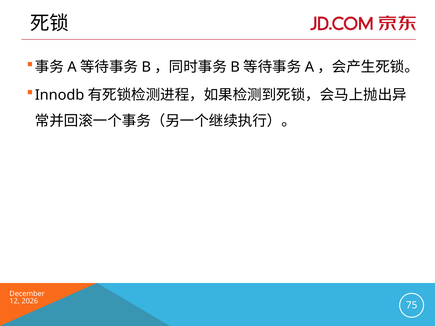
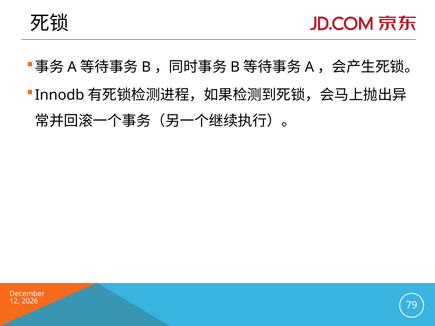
75: 75 -> 79
